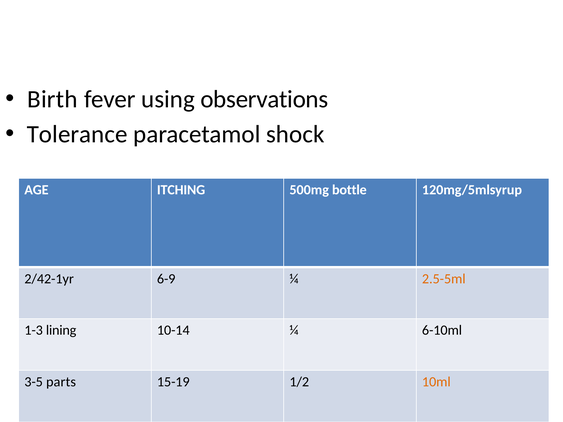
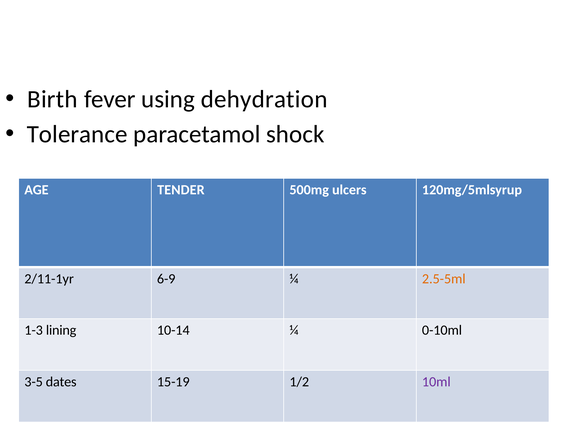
observations: observations -> dehydration
ITCHING: ITCHING -> TENDER
bottle: bottle -> ulcers
2/42-1yr: 2/42-1yr -> 2/11-1yr
6-10ml: 6-10ml -> 0-10ml
parts: parts -> dates
10ml colour: orange -> purple
